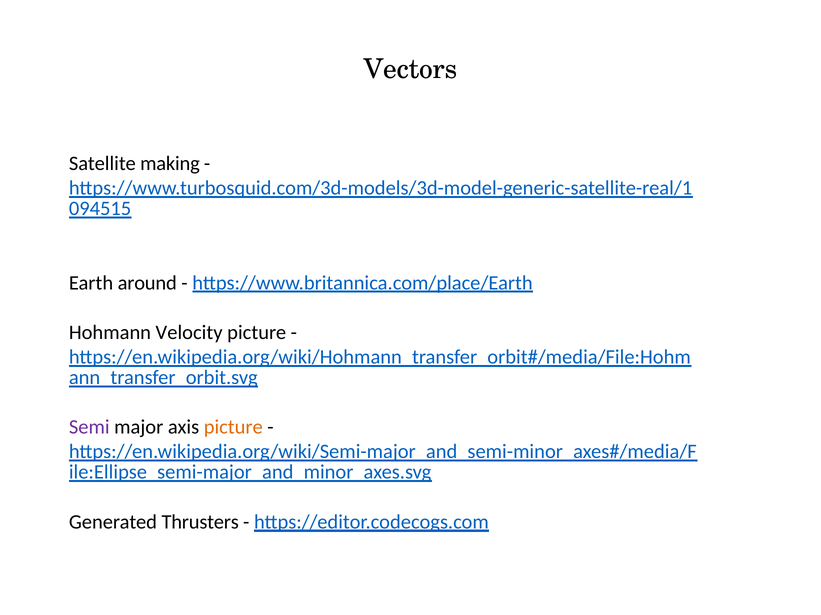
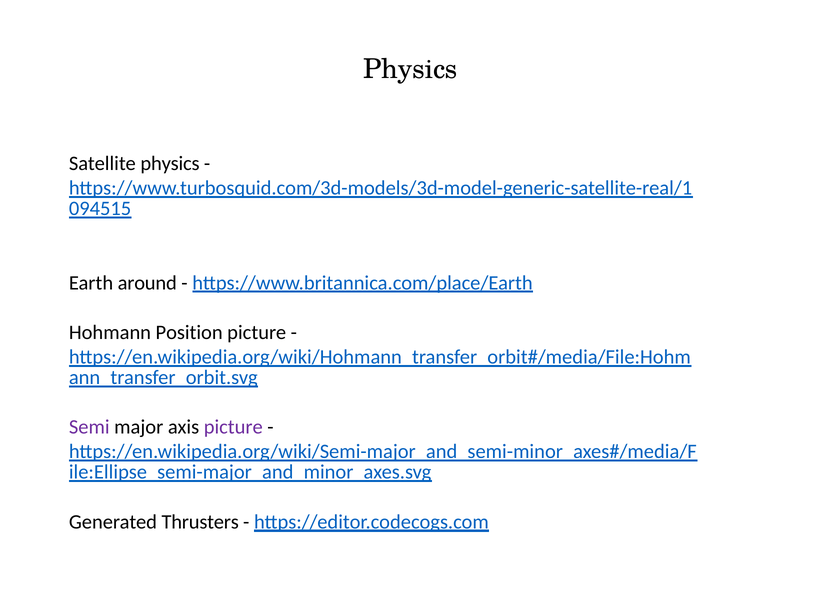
Vectors at (411, 69): Vectors -> Physics
Satellite making: making -> physics
Velocity: Velocity -> Position
picture at (233, 428) colour: orange -> purple
